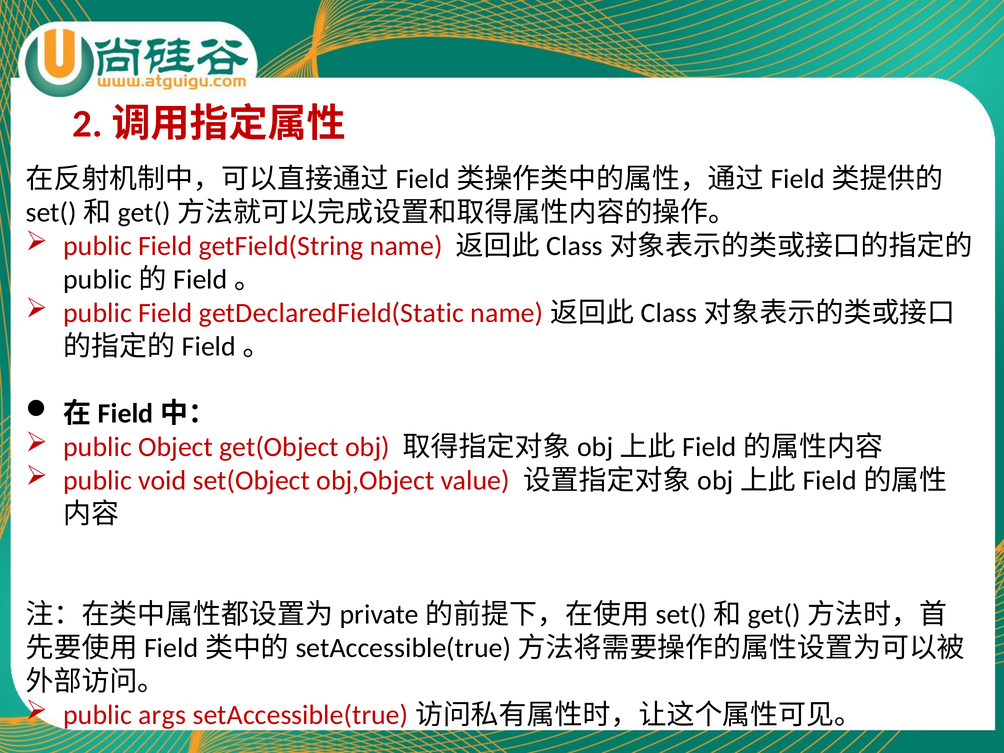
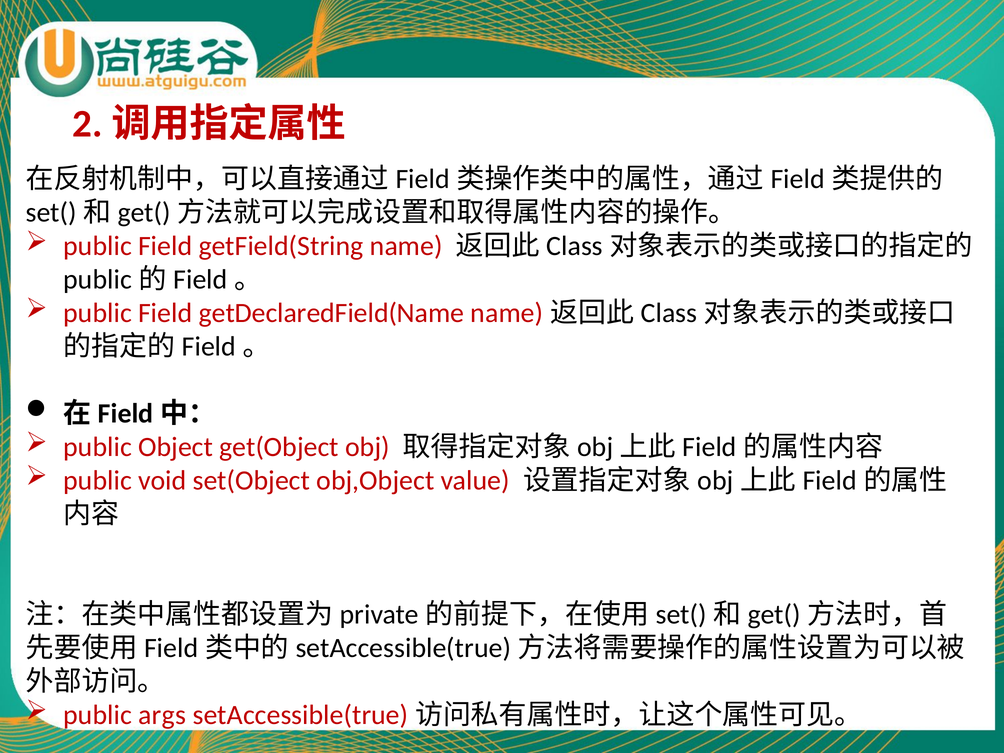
getDeclaredField(Static: getDeclaredField(Static -> getDeclaredField(Name
